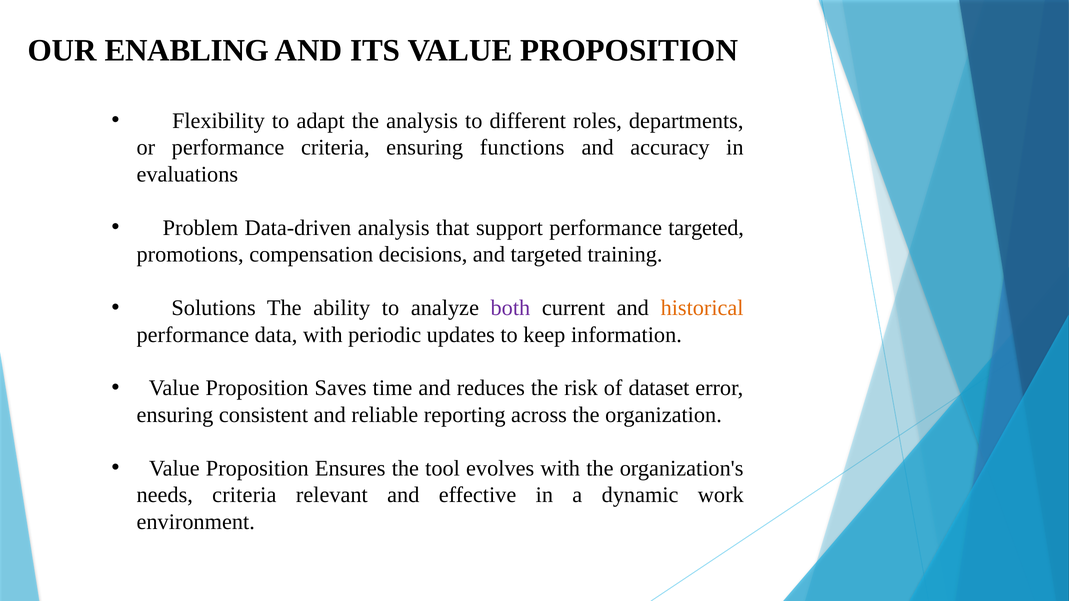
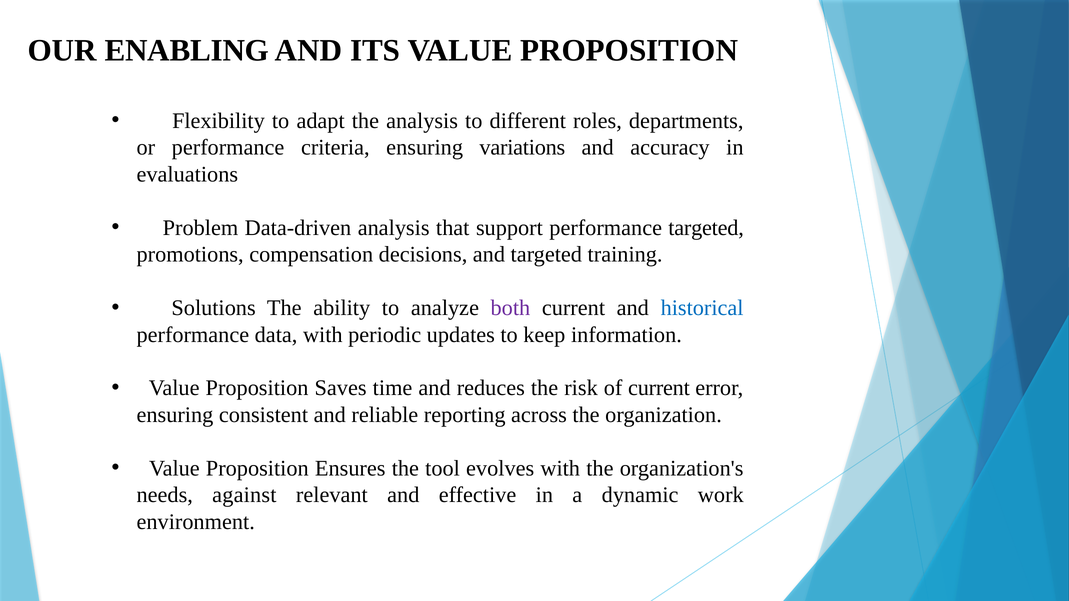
functions: functions -> variations
historical colour: orange -> blue
of dataset: dataset -> current
needs criteria: criteria -> against
